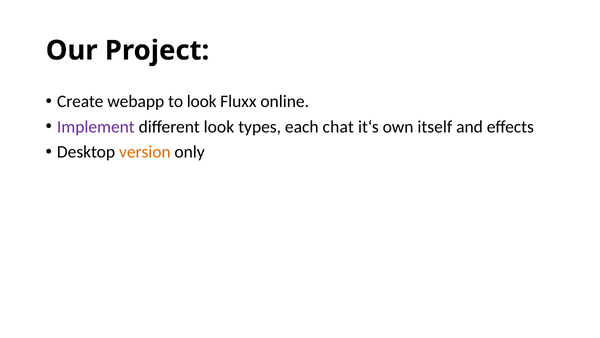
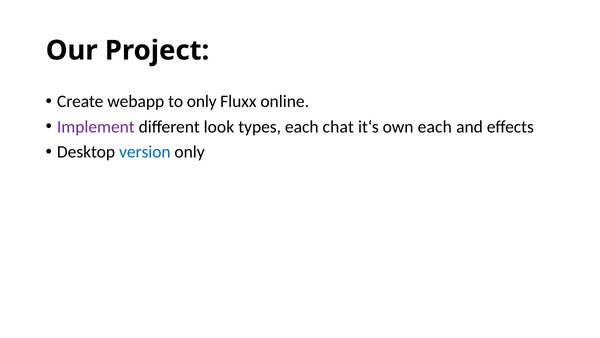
to look: look -> only
own itself: itself -> each
version colour: orange -> blue
